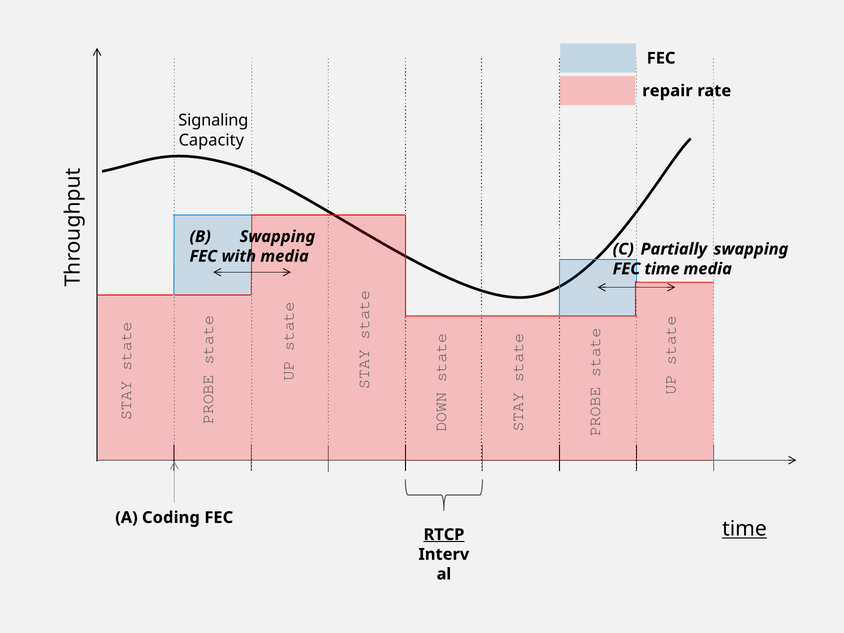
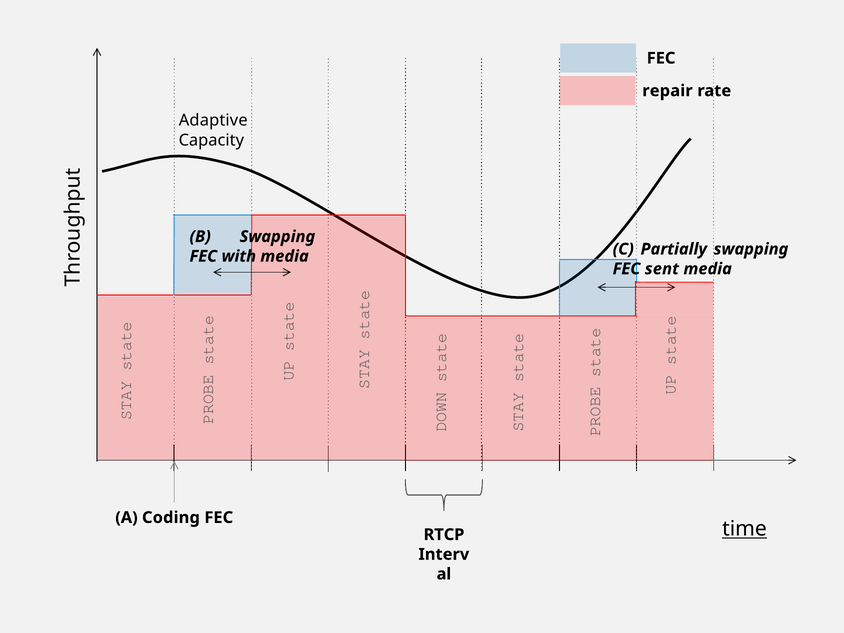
Signaling: Signaling -> Adaptive
FEC time: time -> sent
RTCP underline: present -> none
